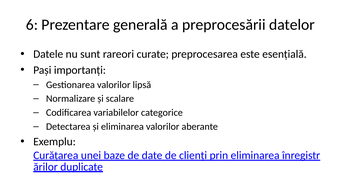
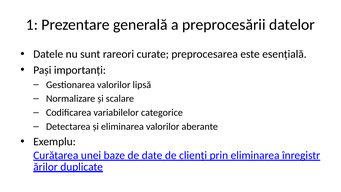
6: 6 -> 1
